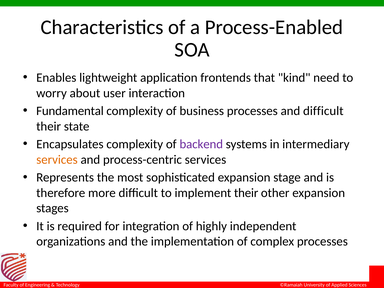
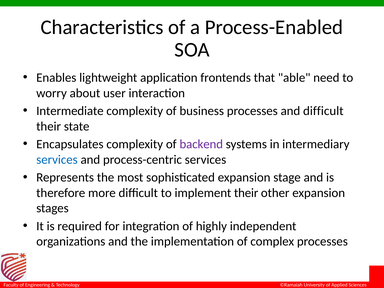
kind: kind -> able
Fundamental: Fundamental -> Intermediate
services at (57, 160) colour: orange -> blue
